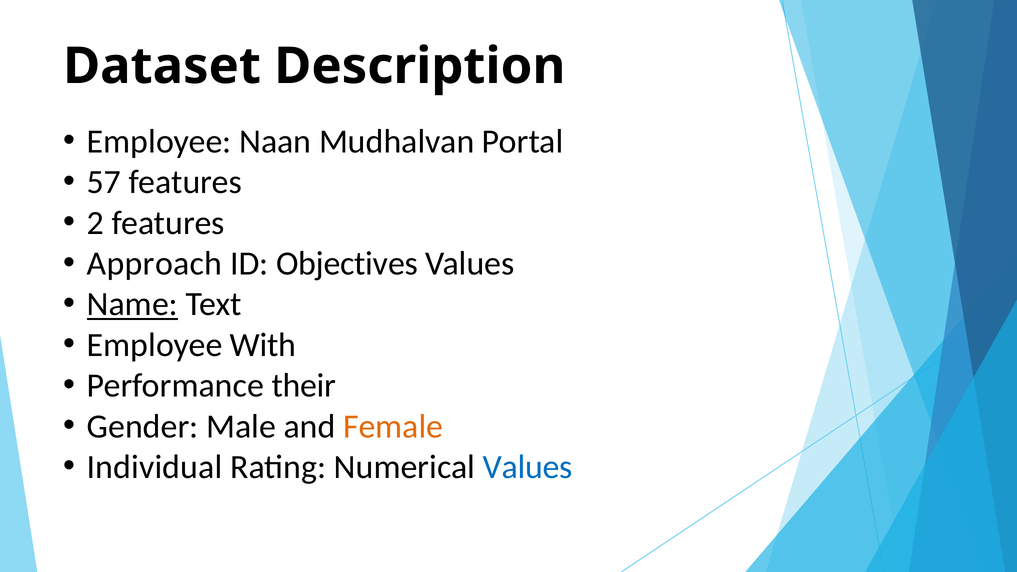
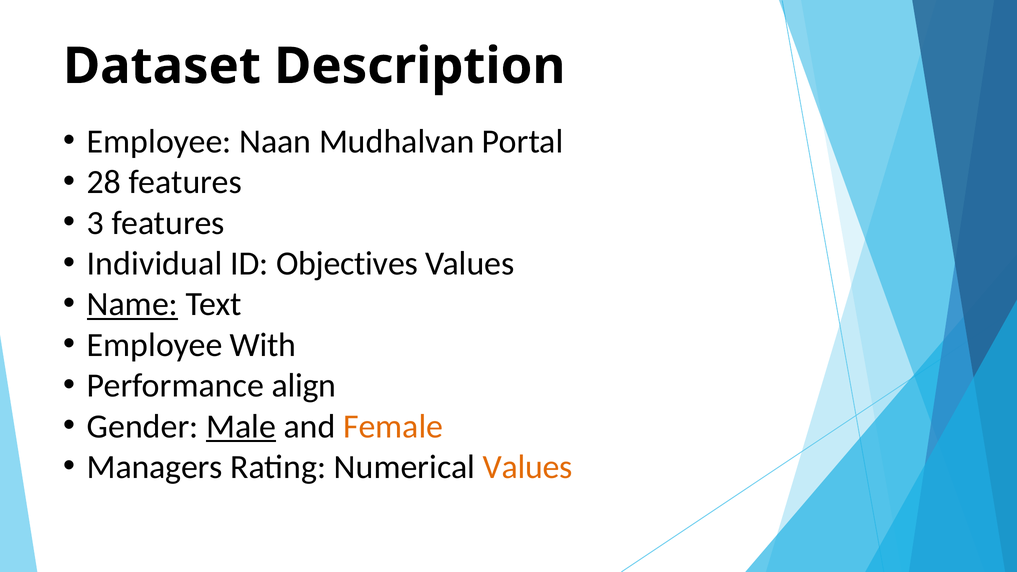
57: 57 -> 28
2: 2 -> 3
Approach: Approach -> Individual
their: their -> align
Male underline: none -> present
Individual: Individual -> Managers
Values at (528, 467) colour: blue -> orange
